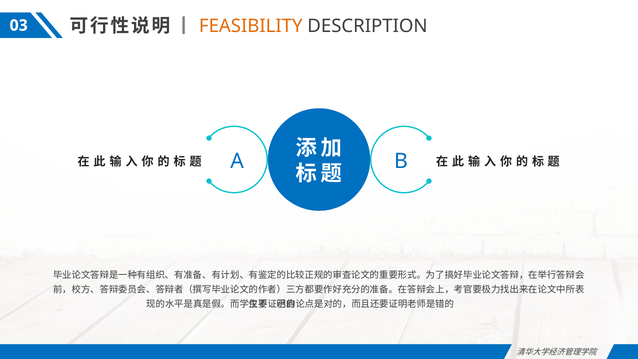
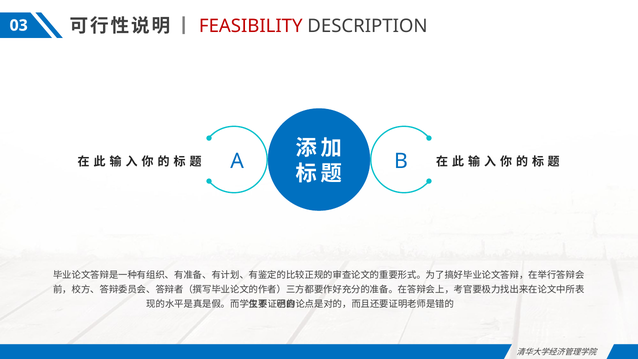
FEASIBILITY colour: orange -> red
